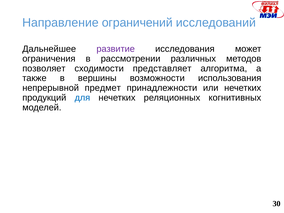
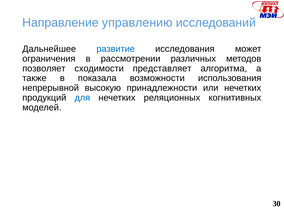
ограничений: ограничений -> управлению
развитие colour: purple -> blue
вершины: вершины -> показала
предмет: предмет -> высокую
